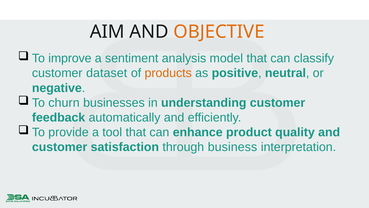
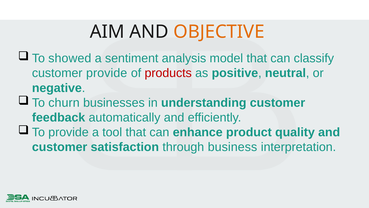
improve: improve -> showed
customer dataset: dataset -> provide
products colour: orange -> red
